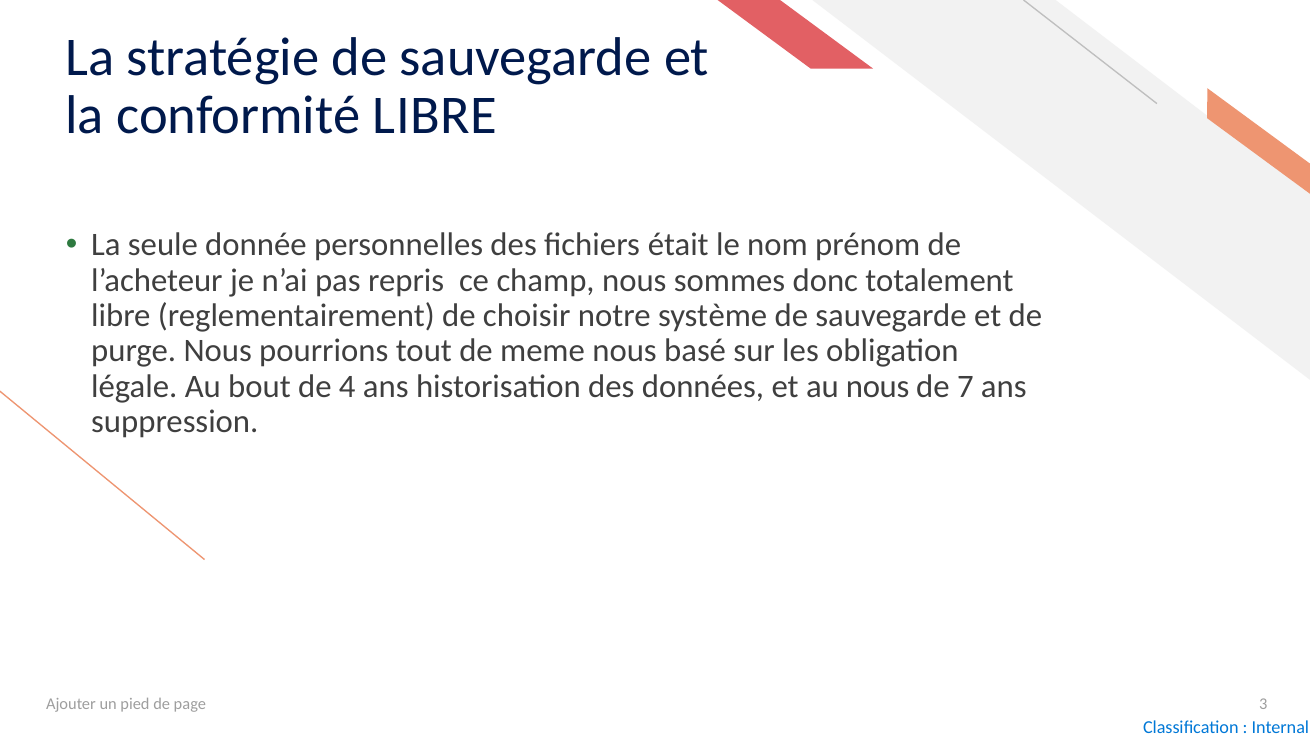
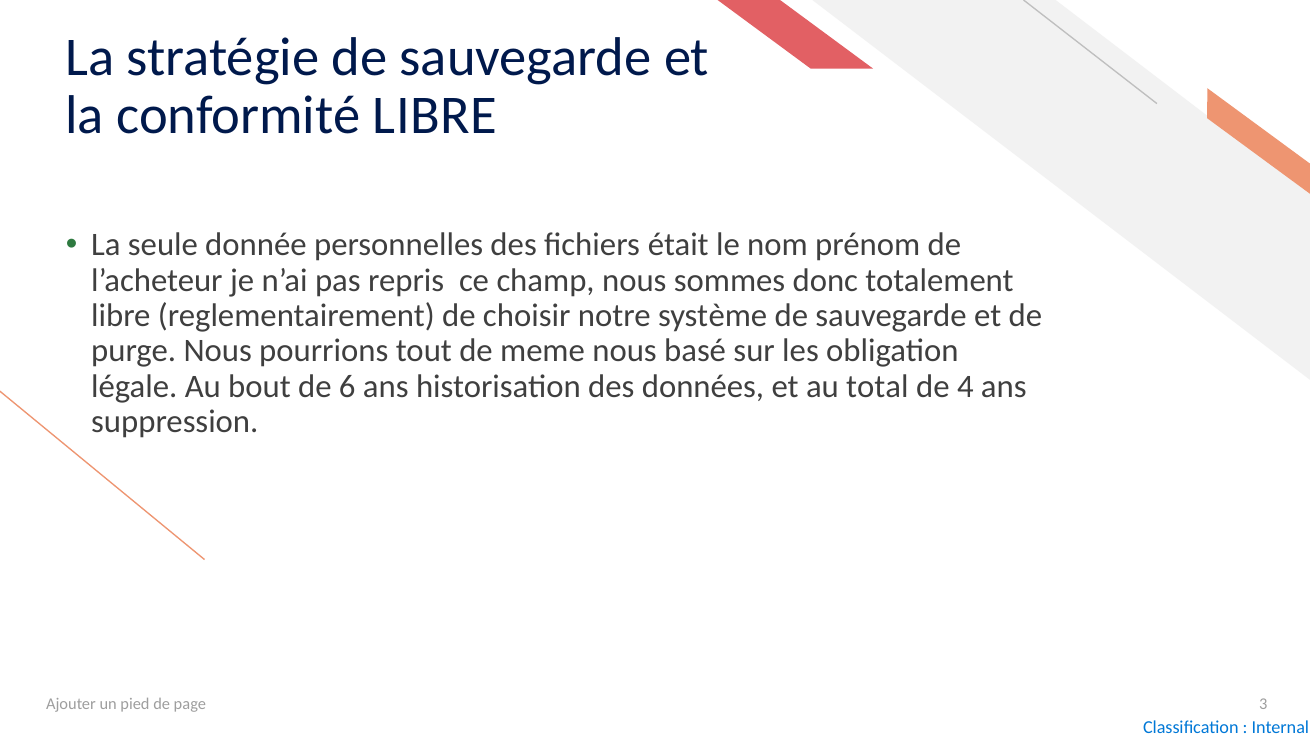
4: 4 -> 6
au nous: nous -> total
7: 7 -> 4
